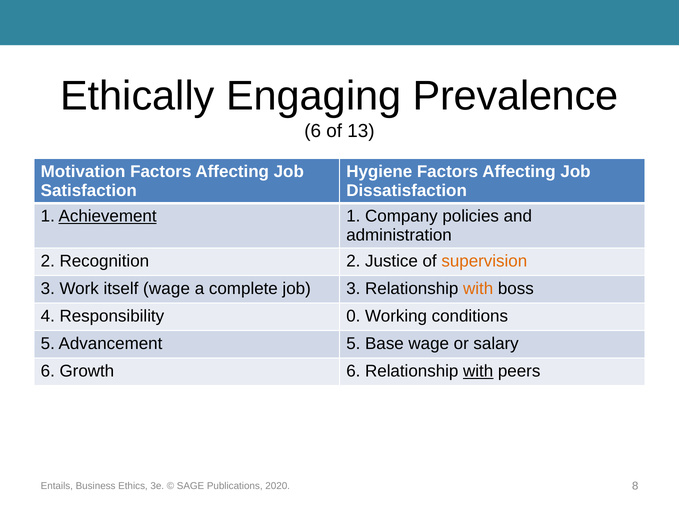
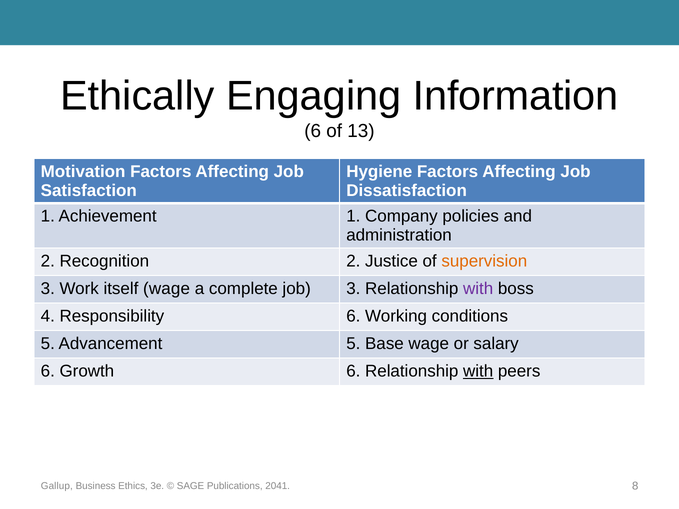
Prevalence: Prevalence -> Information
Achievement underline: present -> none
with at (478, 289) colour: orange -> purple
Responsibility 0: 0 -> 6
Entails: Entails -> Gallup
2020: 2020 -> 2041
